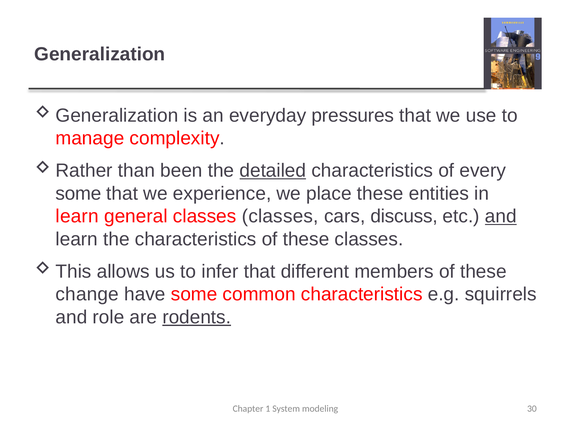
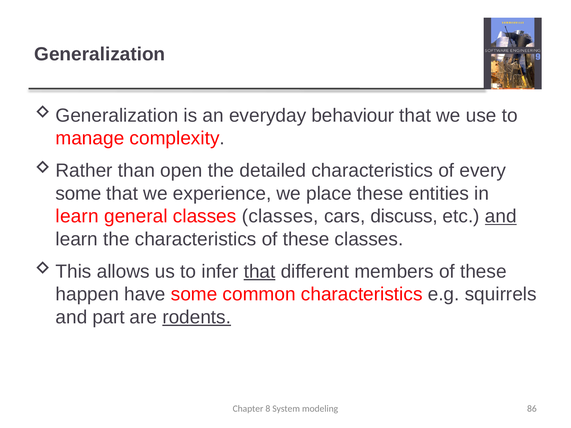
pressures: pressures -> behaviour
been: been -> open
detailed underline: present -> none
that at (260, 272) underline: none -> present
change: change -> happen
role: role -> part
1: 1 -> 8
30: 30 -> 86
